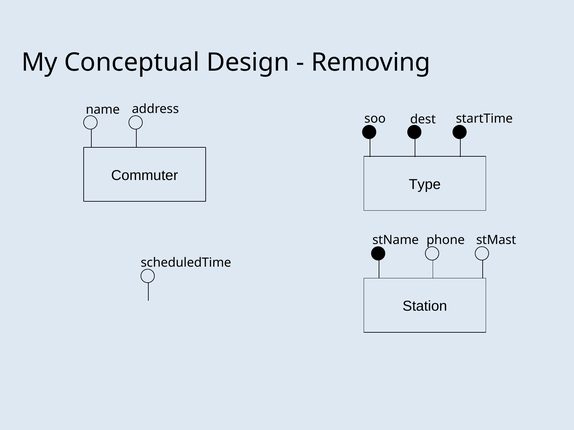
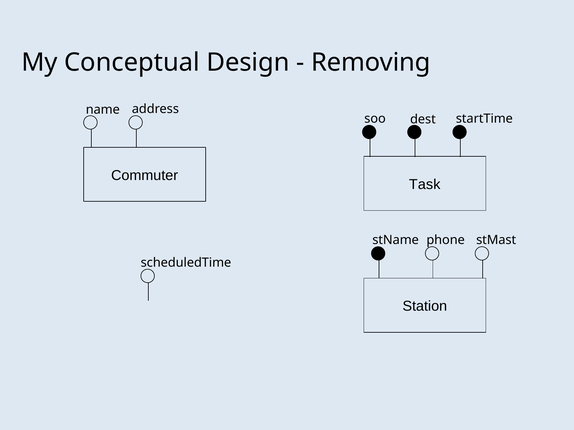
Type: Type -> Task
